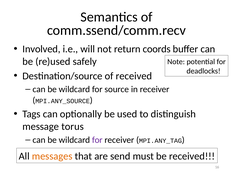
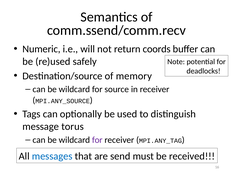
Involved: Involved -> Numeric
of received: received -> memory
messages colour: orange -> blue
